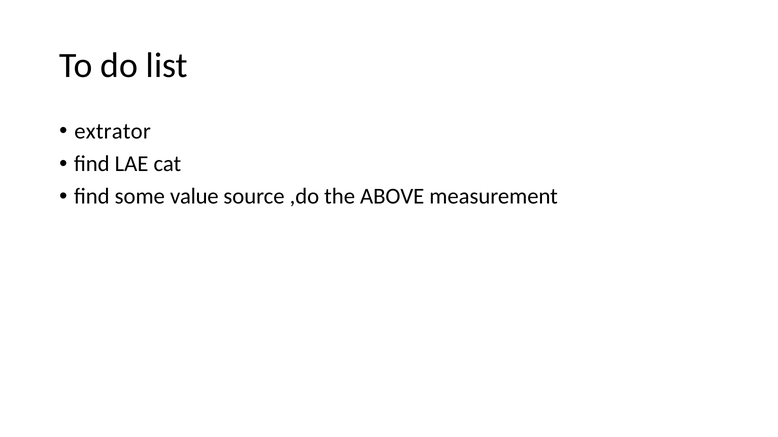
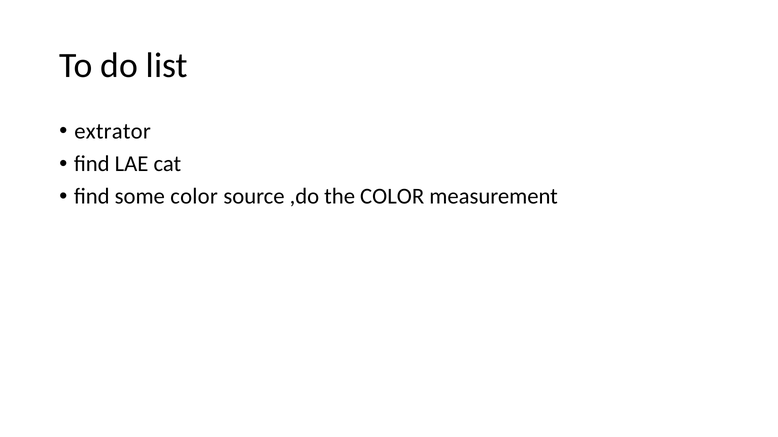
some value: value -> color
the ABOVE: ABOVE -> COLOR
